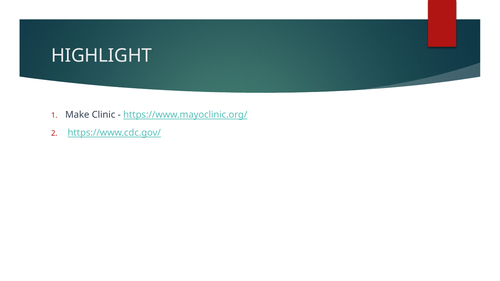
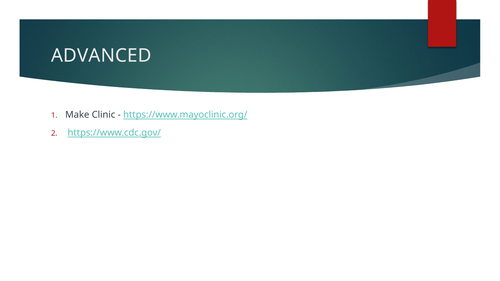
HIGHLIGHT: HIGHLIGHT -> ADVANCED
